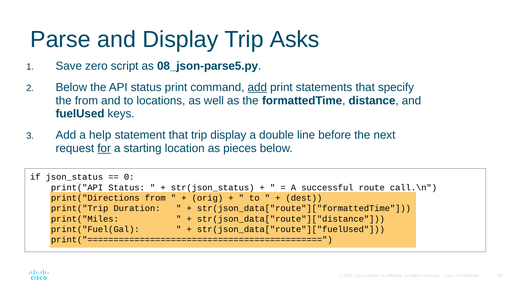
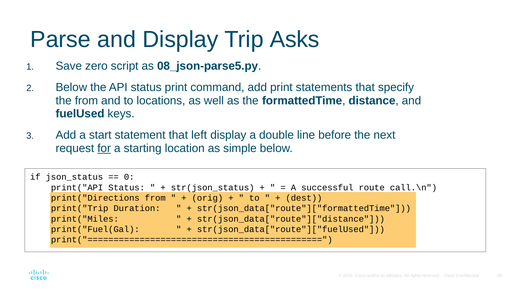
add at (257, 87) underline: present -> none
help: help -> start
that trip: trip -> left
pieces: pieces -> simple
